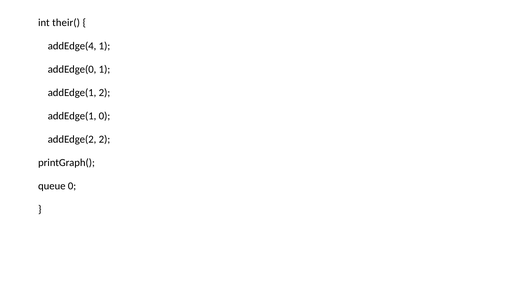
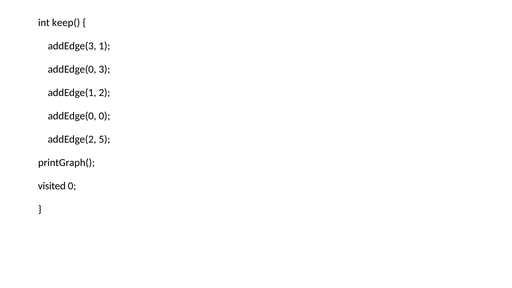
their(: their( -> keep(
addEdge(4: addEdge(4 -> addEdge(3
addEdge(0 1: 1 -> 3
addEdge(1 at (72, 116): addEdge(1 -> addEdge(0
addEdge(2 2: 2 -> 5
queue: queue -> visited
